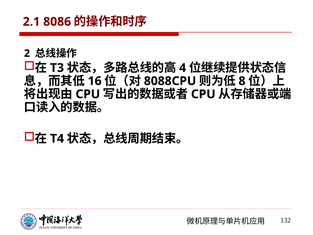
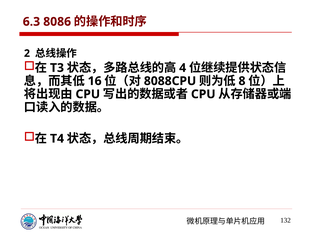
2.1: 2.1 -> 6.3
